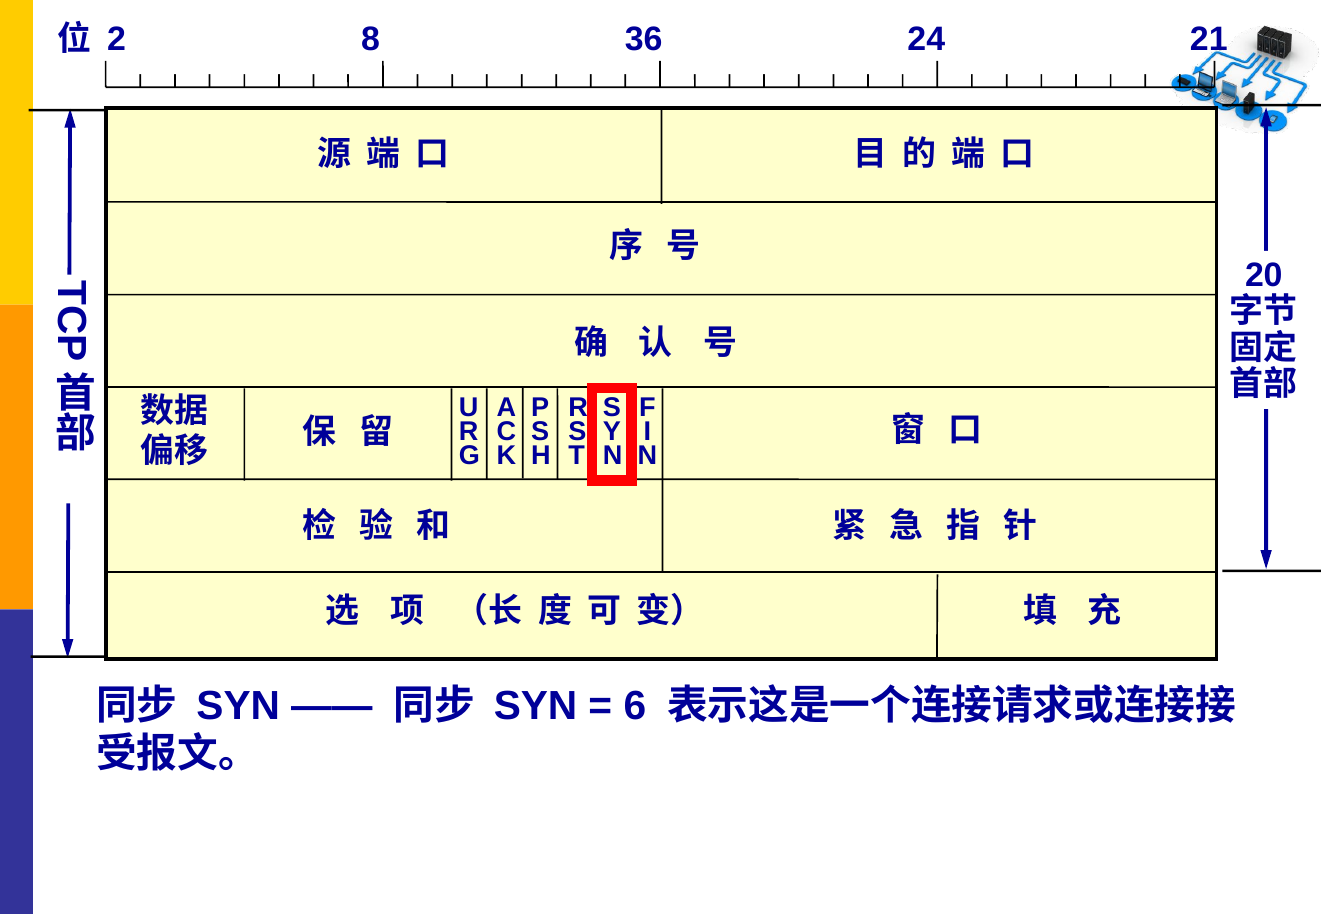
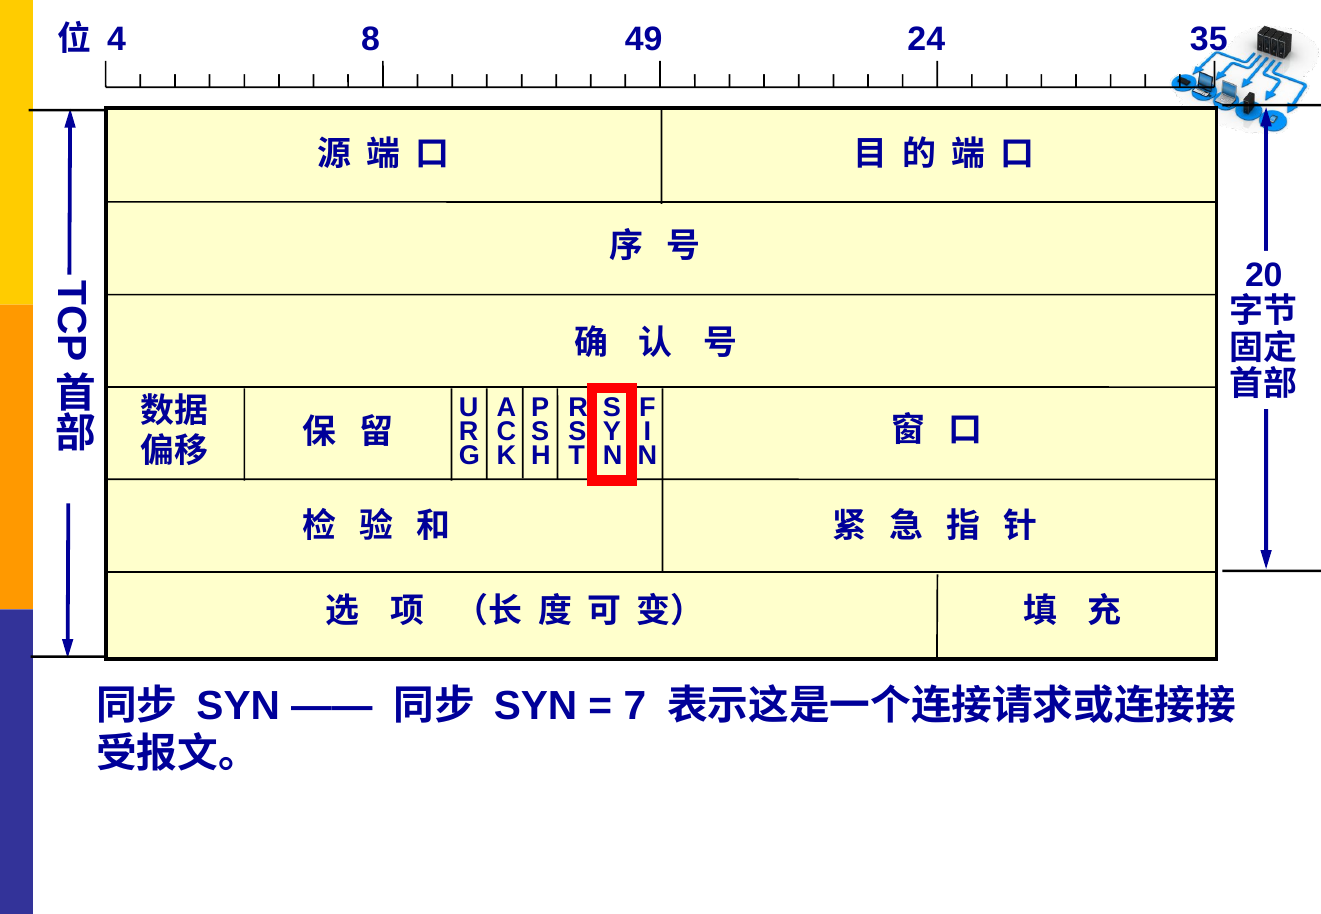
2: 2 -> 4
36: 36 -> 49
21: 21 -> 35
6: 6 -> 7
